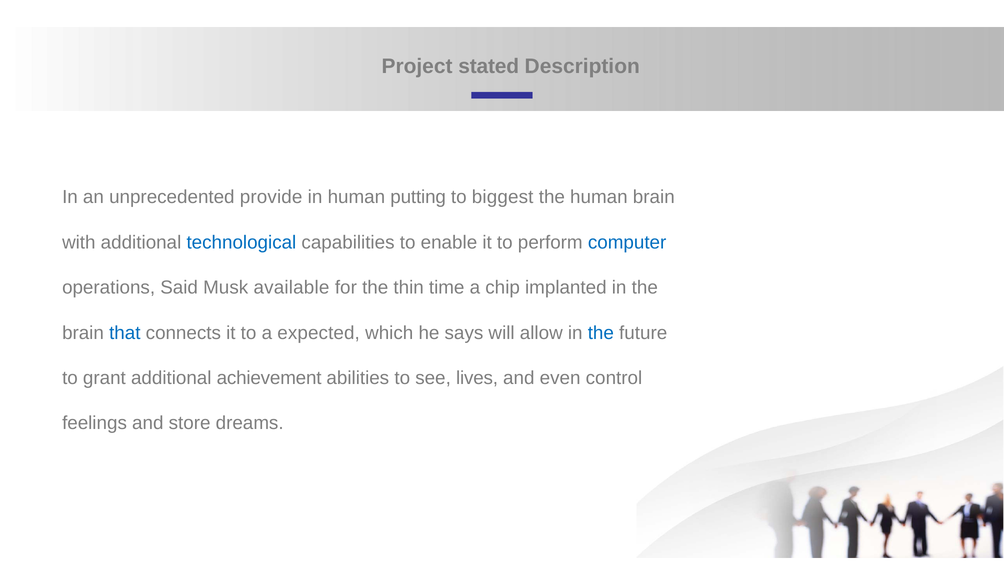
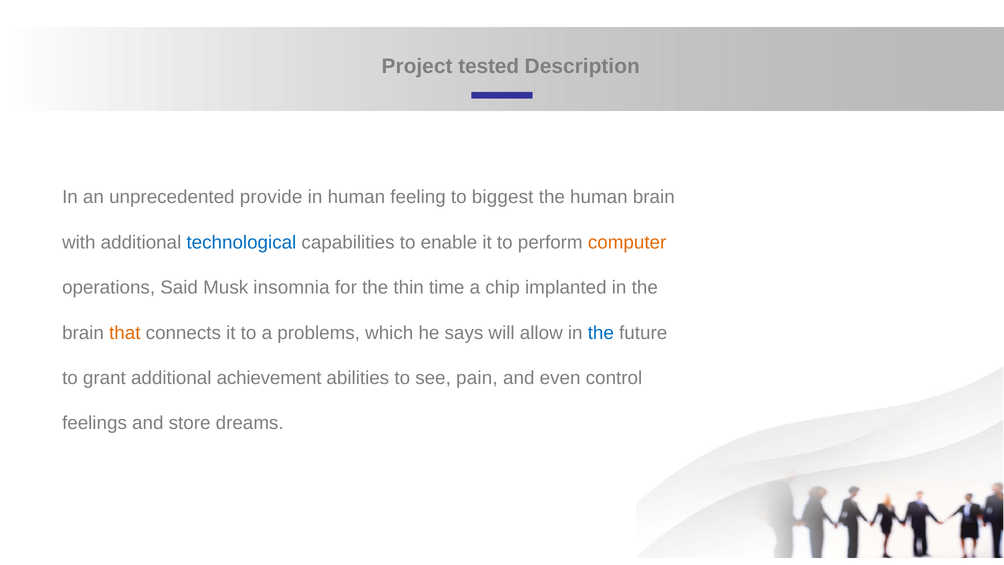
stated: stated -> tested
putting: putting -> feeling
computer colour: blue -> orange
available: available -> insomnia
that colour: blue -> orange
expected: expected -> problems
lives: lives -> pain
